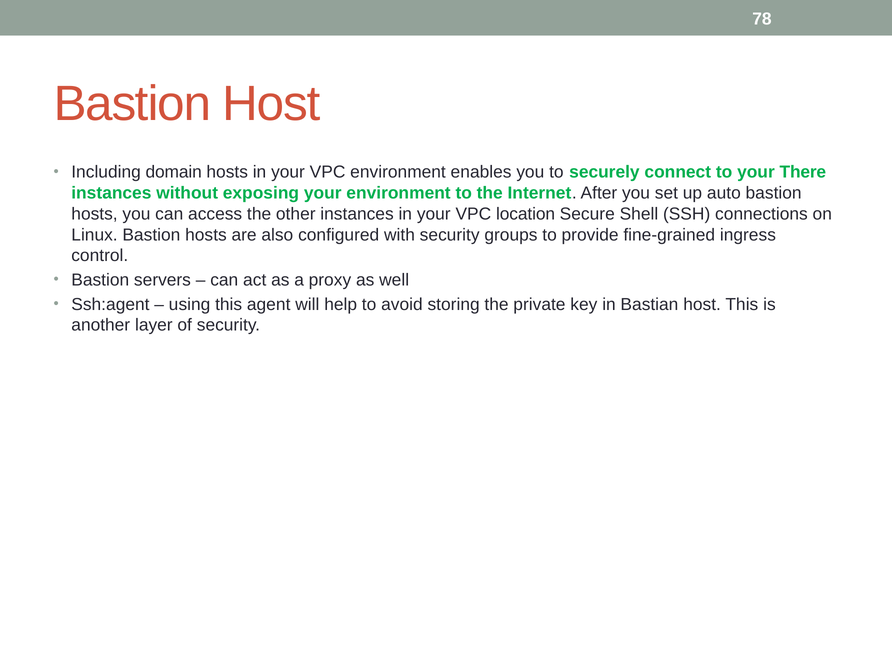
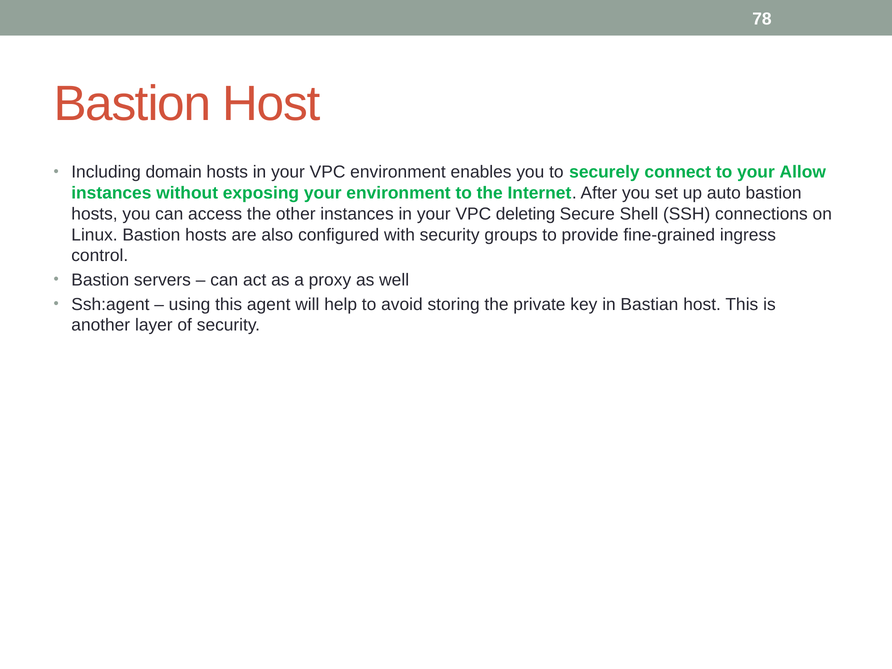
There: There -> Allow
location: location -> deleting
